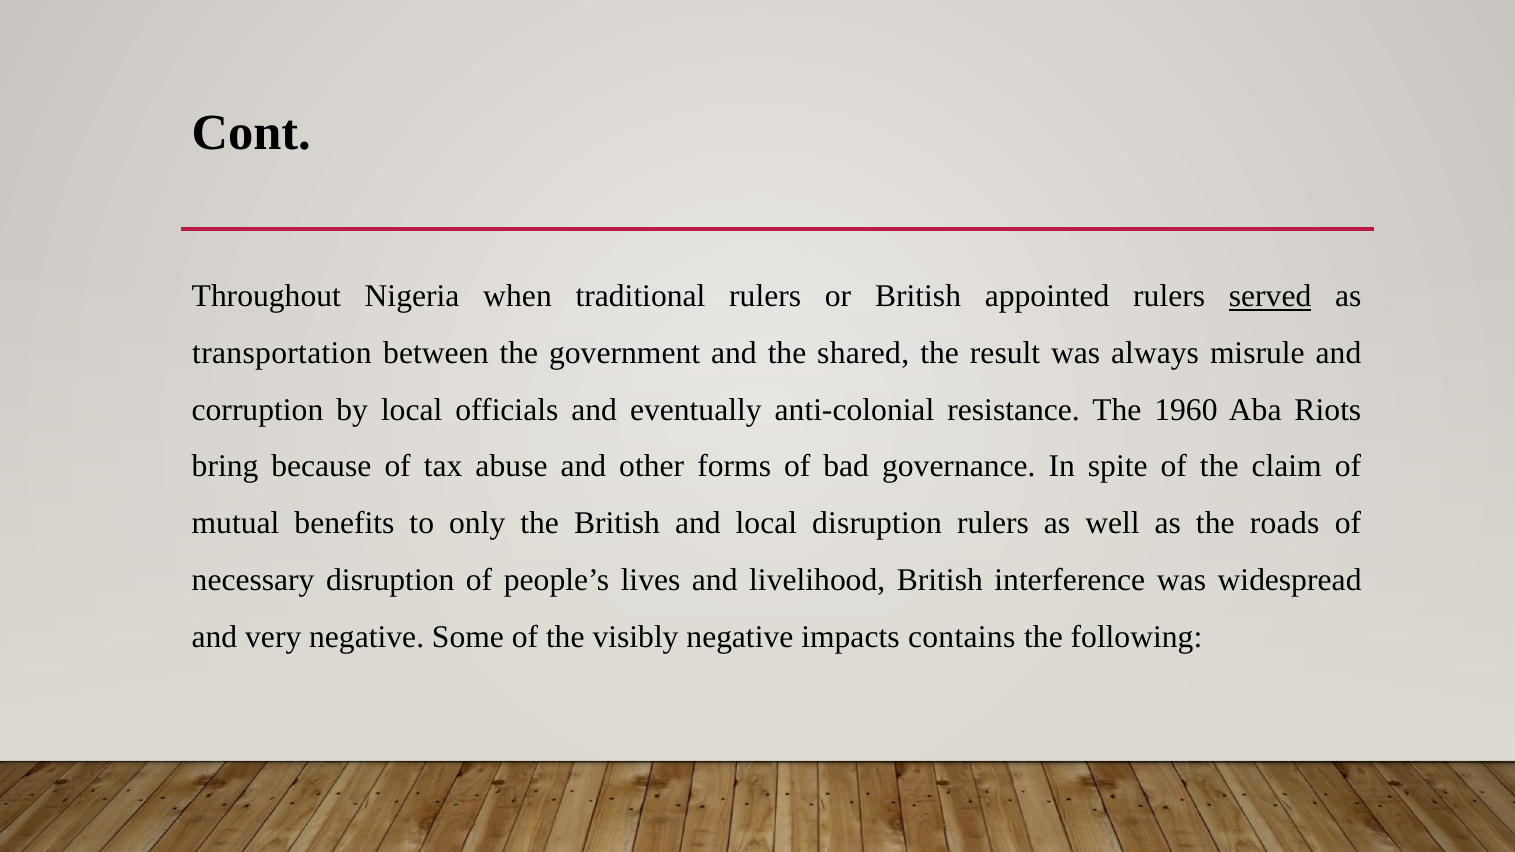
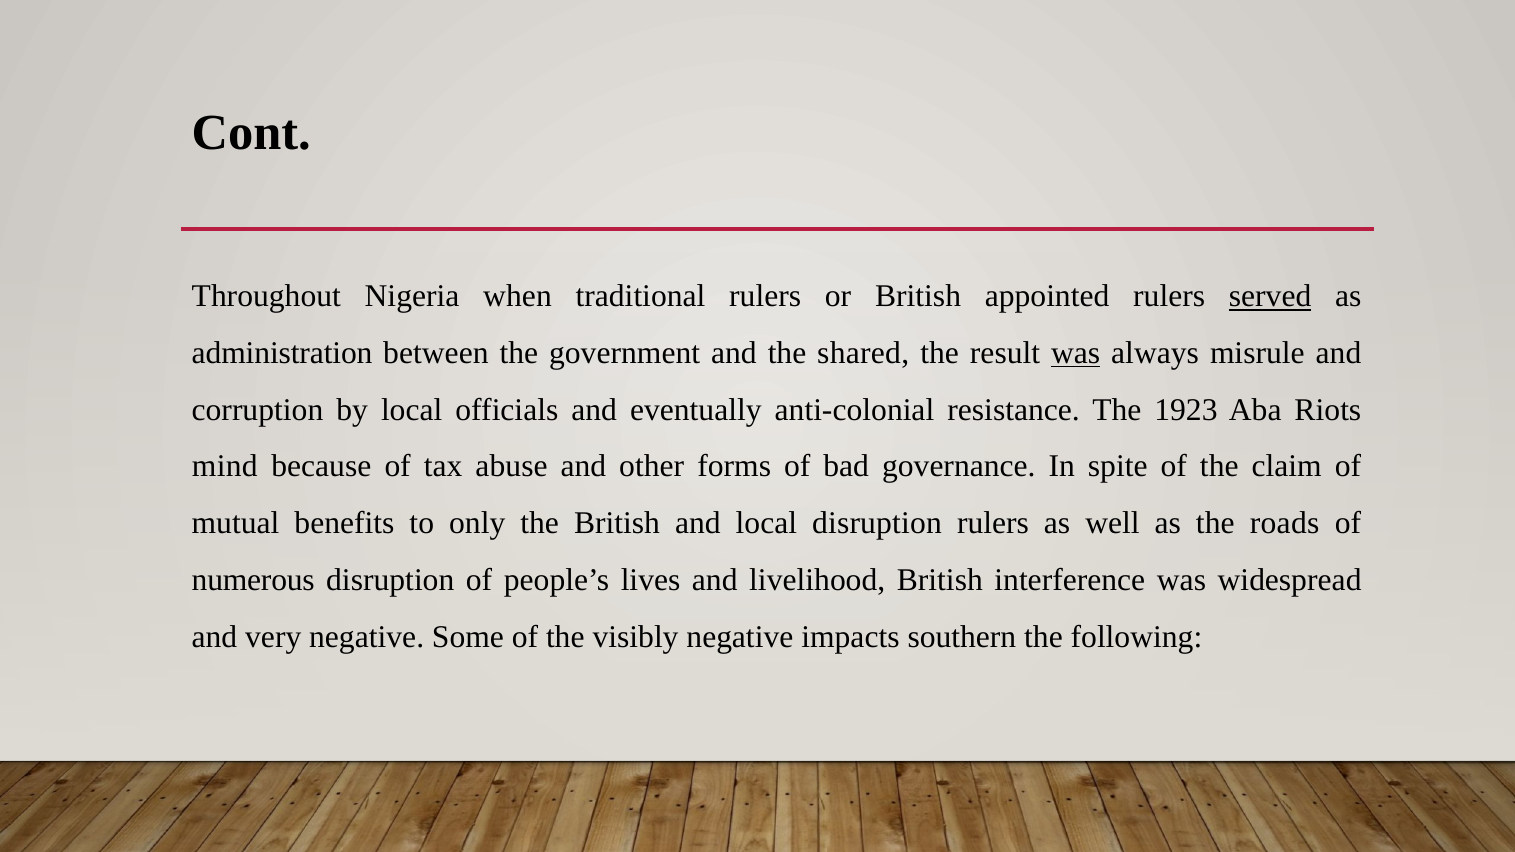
transportation: transportation -> administration
was at (1076, 353) underline: none -> present
1960: 1960 -> 1923
bring: bring -> mind
necessary: necessary -> numerous
contains: contains -> southern
